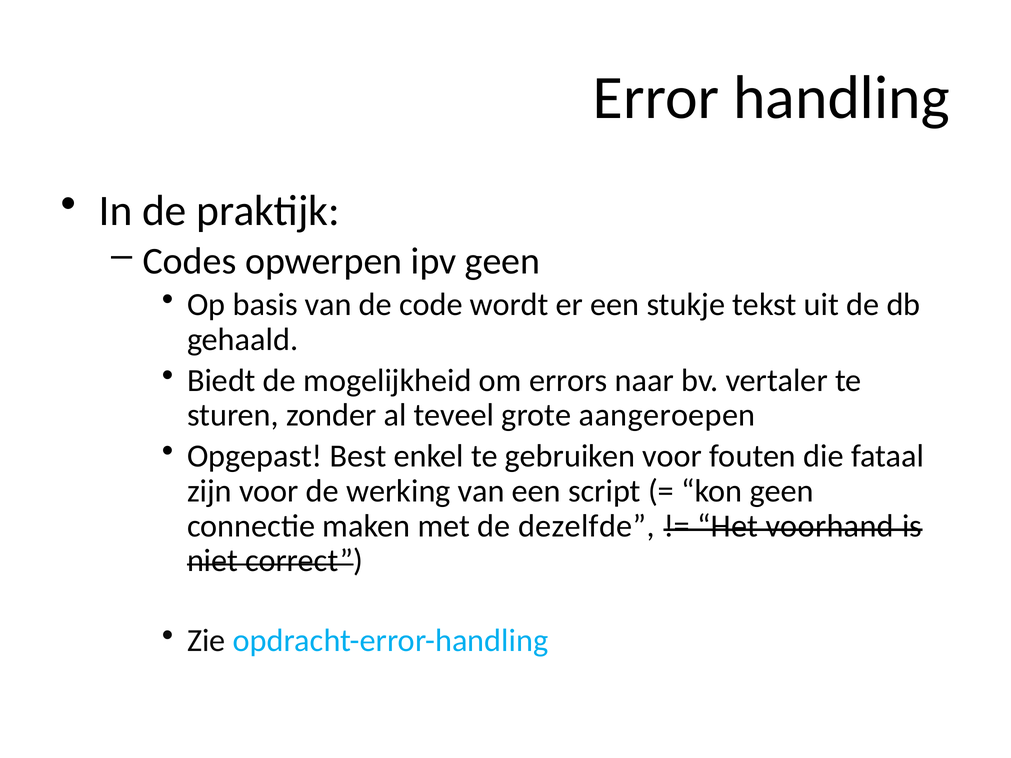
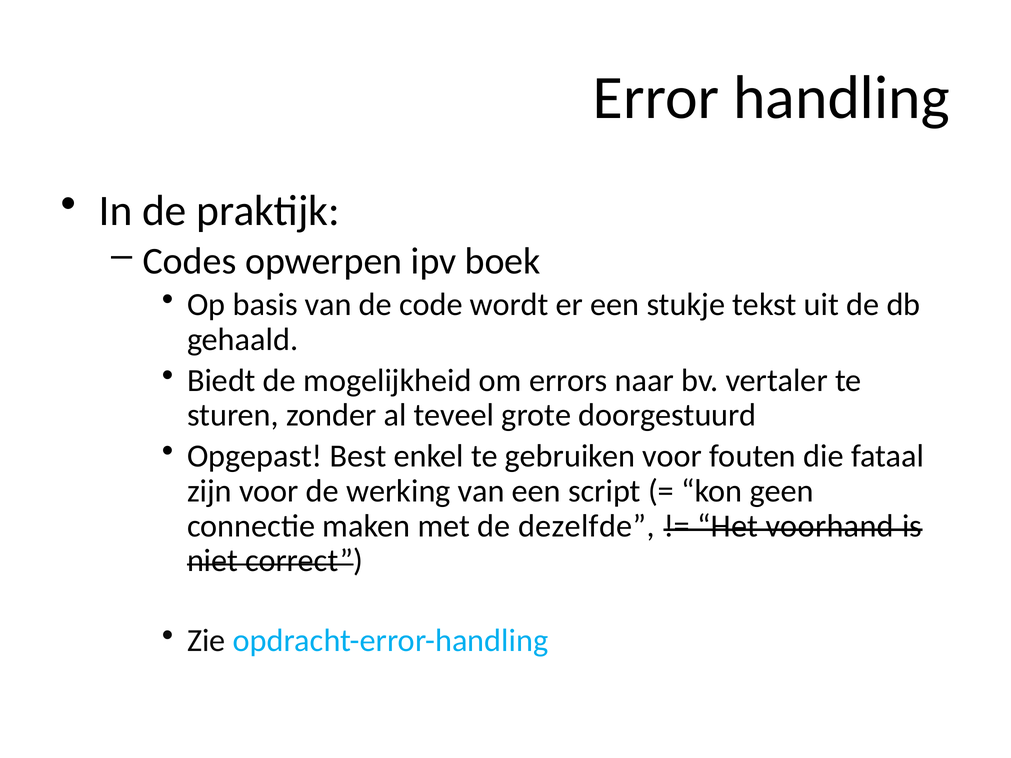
ipv geen: geen -> boek
aangeroepen: aangeroepen -> doorgestuurd
